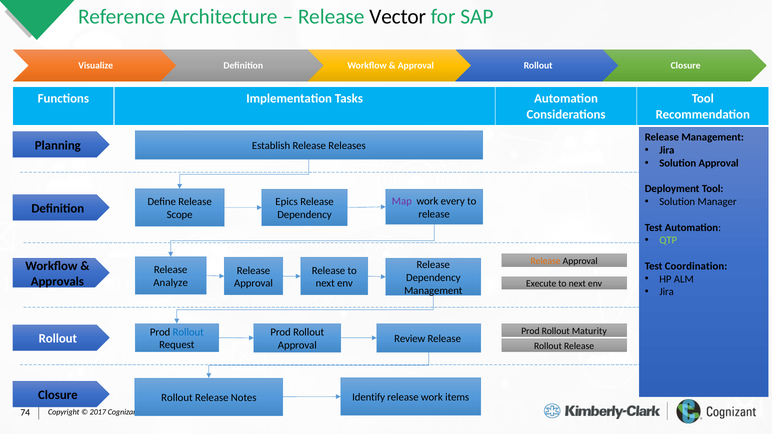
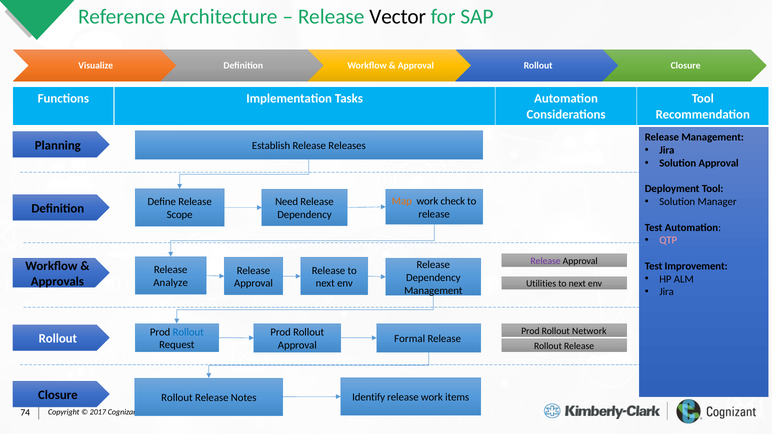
Map colour: purple -> orange
every: every -> check
Epics: Epics -> Need
QTP colour: light green -> pink
Release at (546, 261) colour: orange -> purple
Coordination: Coordination -> Improvement
Execute: Execute -> Utilities
Maturity: Maturity -> Network
Review: Review -> Formal
